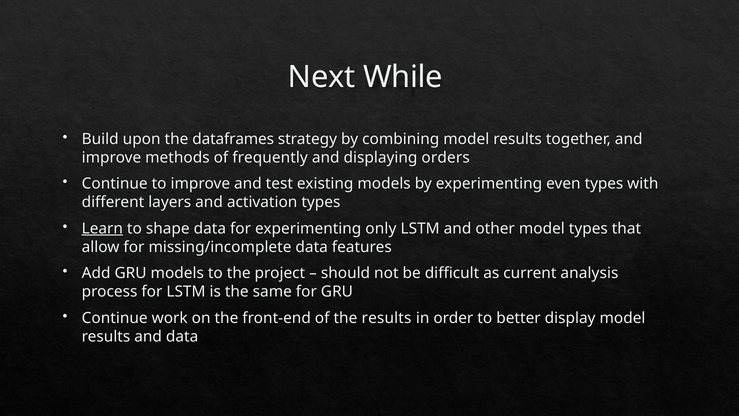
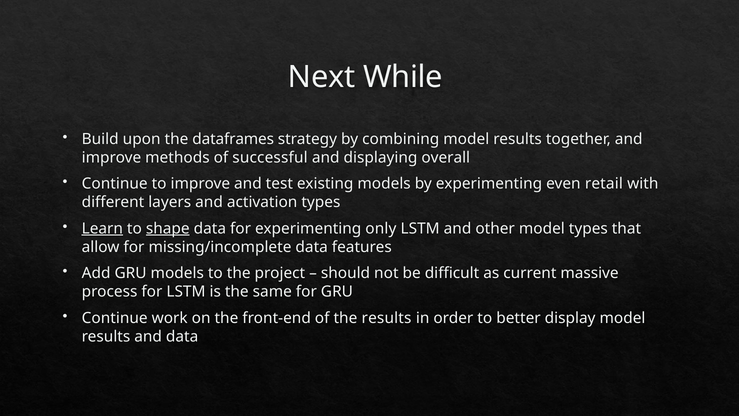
frequently: frequently -> successful
orders: orders -> overall
even types: types -> retail
shape underline: none -> present
analysis: analysis -> massive
